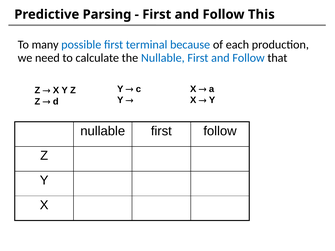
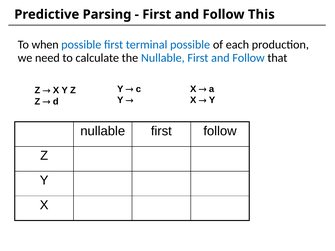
many: many -> when
terminal because: because -> possible
